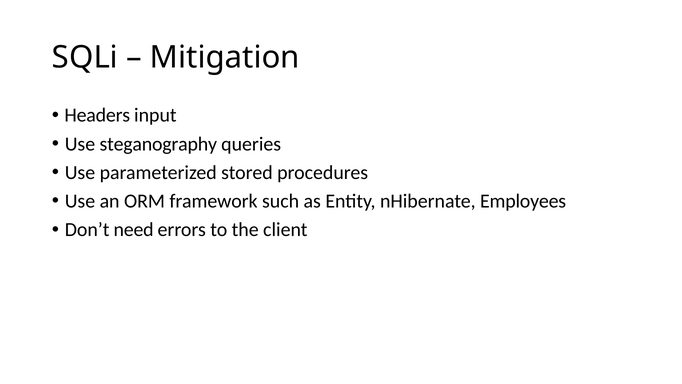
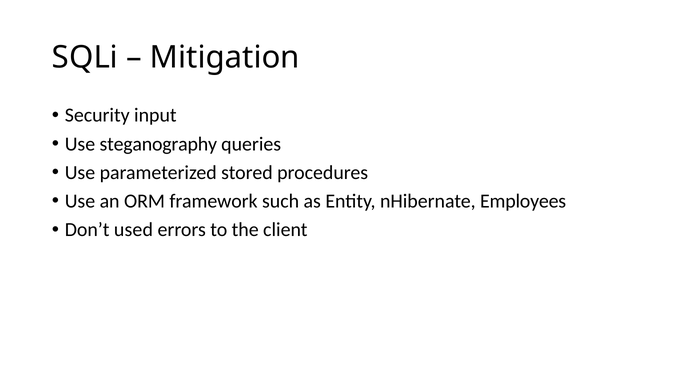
Headers: Headers -> Security
need: need -> used
